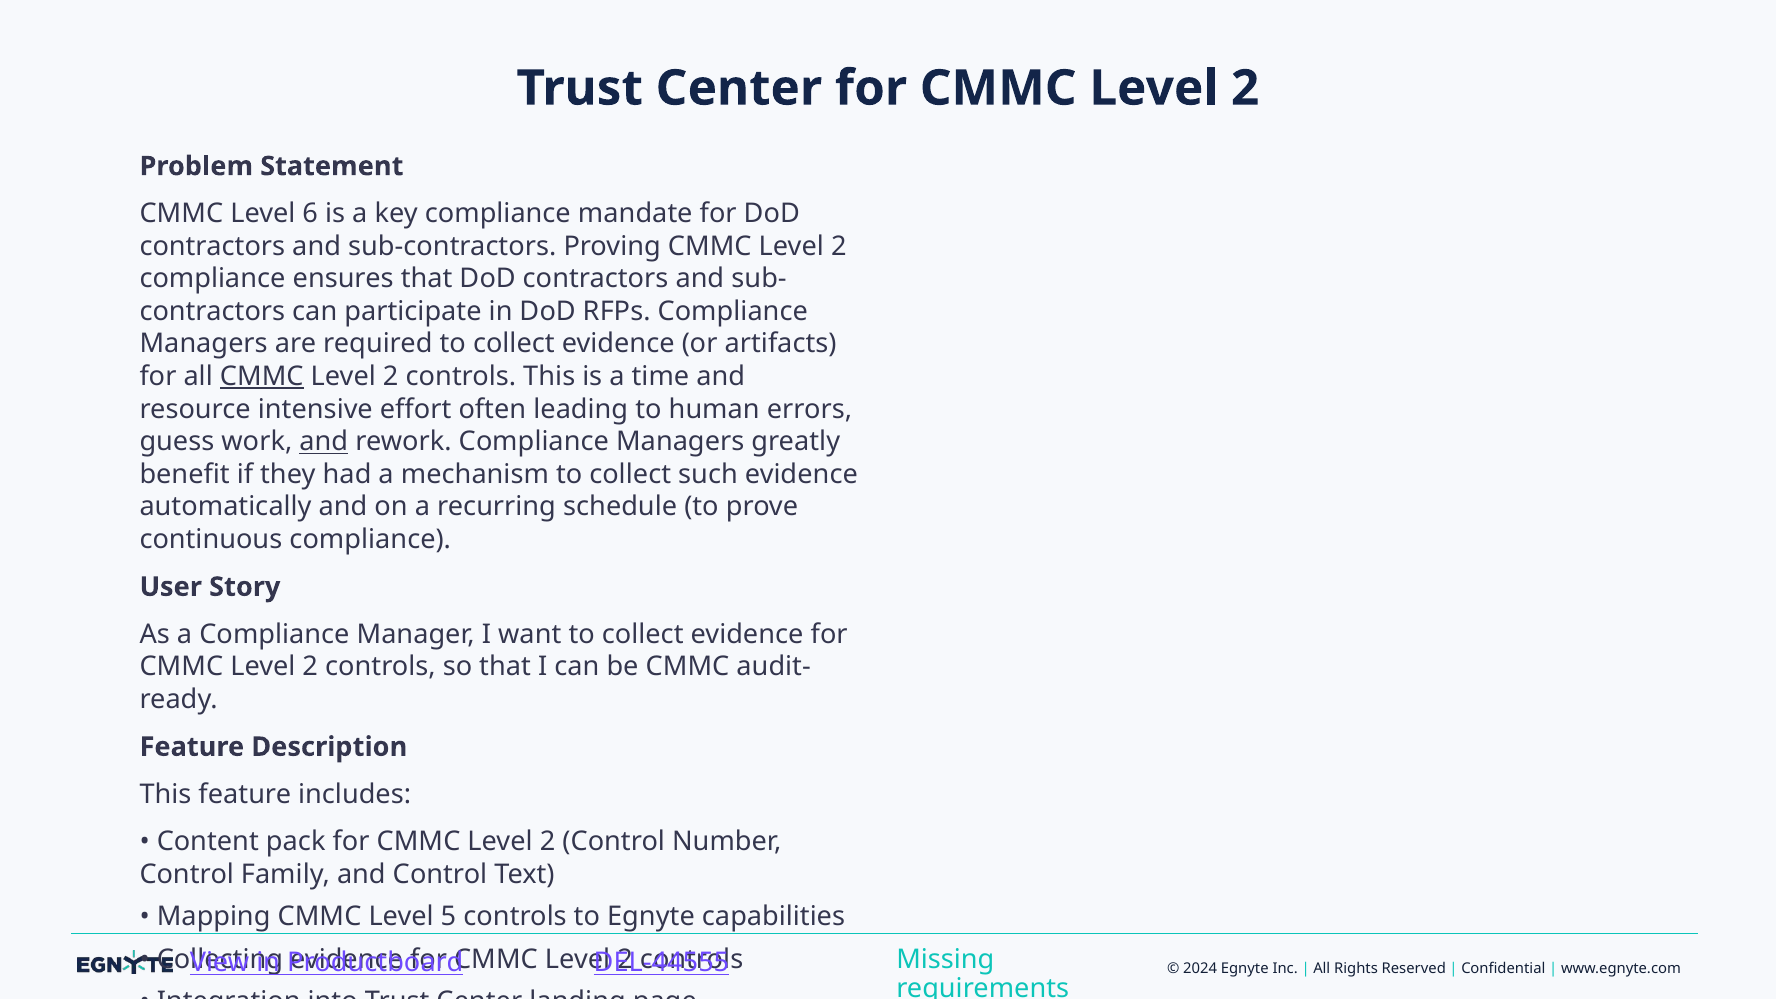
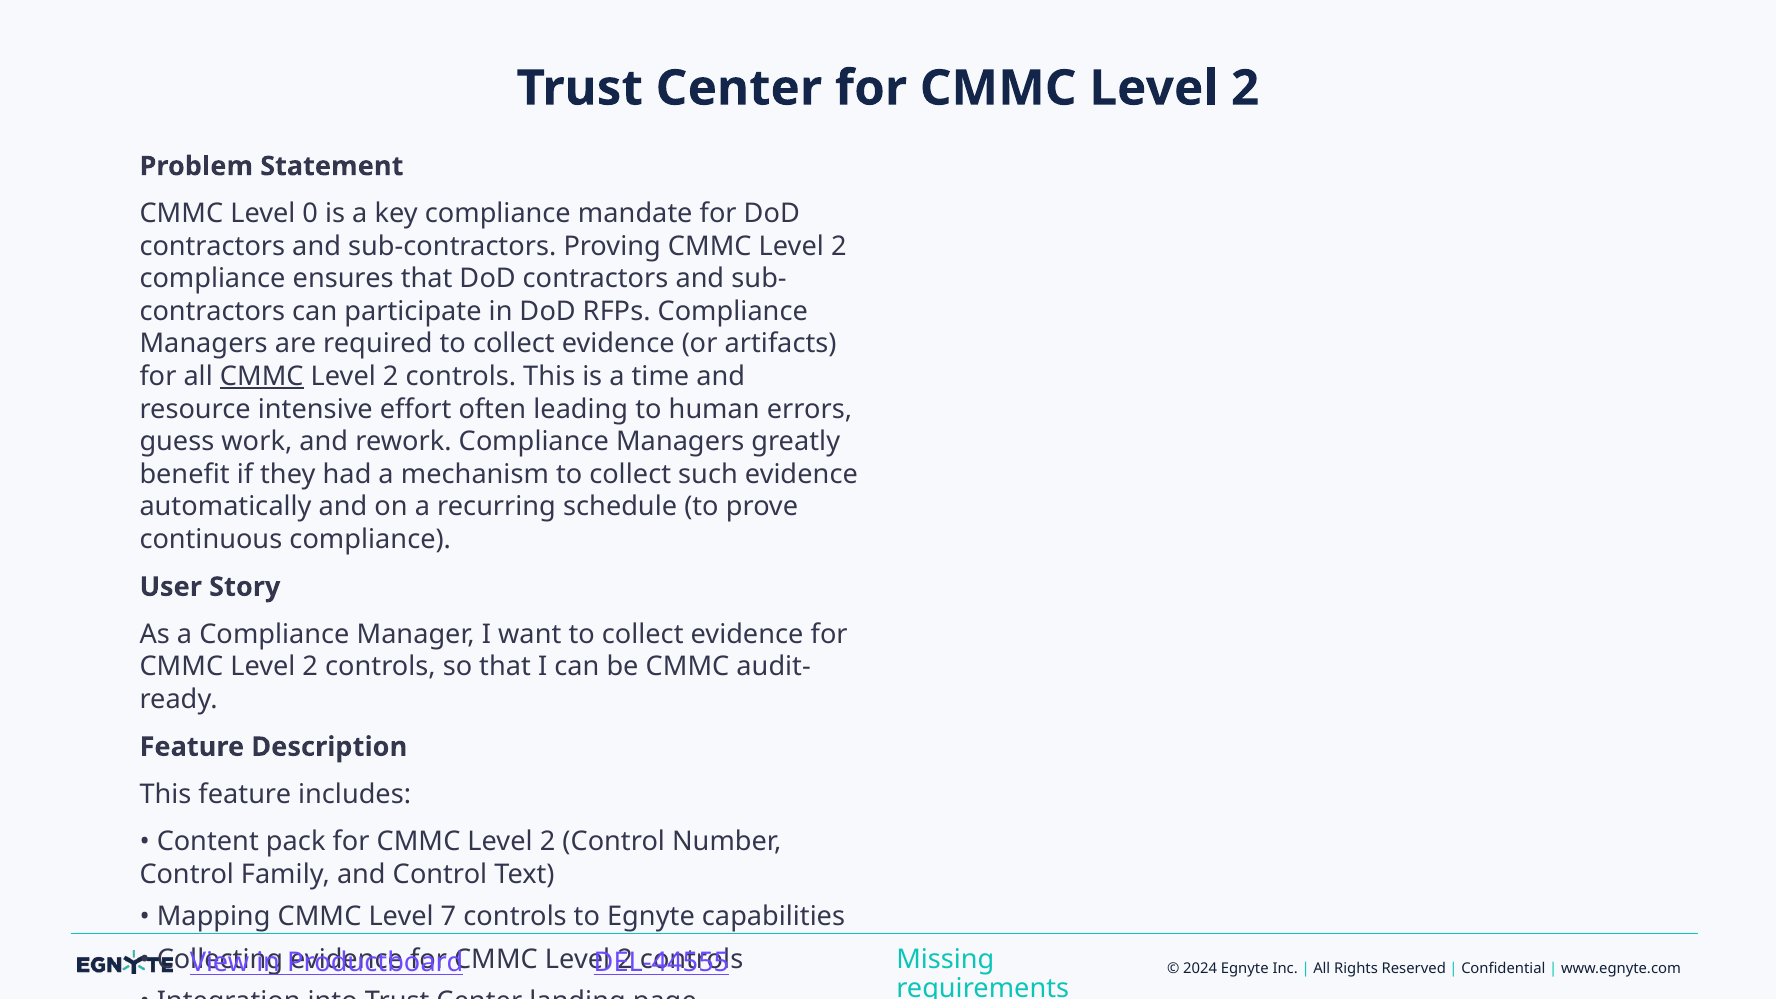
6: 6 -> 0
and at (324, 442) underline: present -> none
5: 5 -> 7
